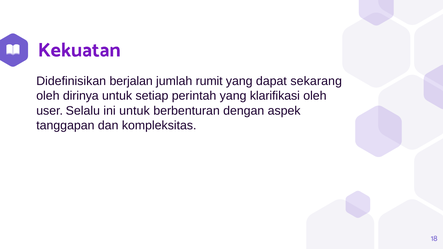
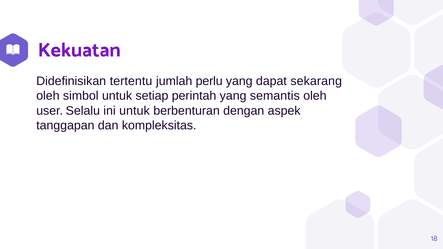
berjalan: berjalan -> tertentu
rumit: rumit -> perlu
dirinya: dirinya -> simbol
klarifikasi: klarifikasi -> semantis
